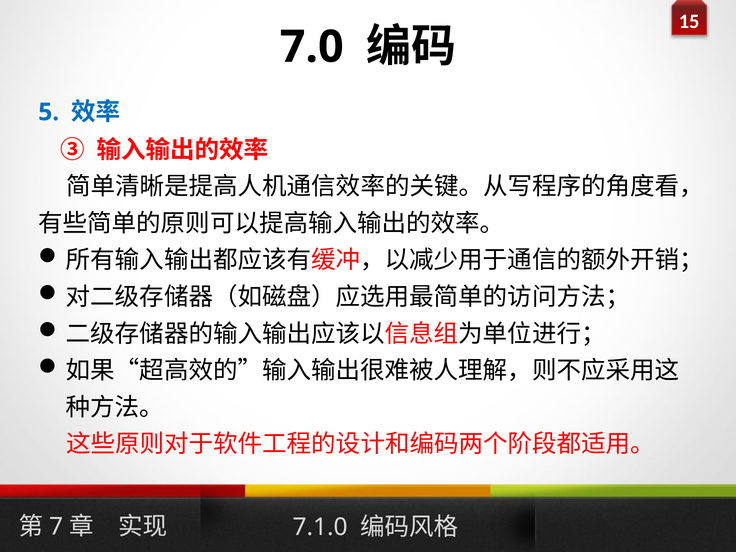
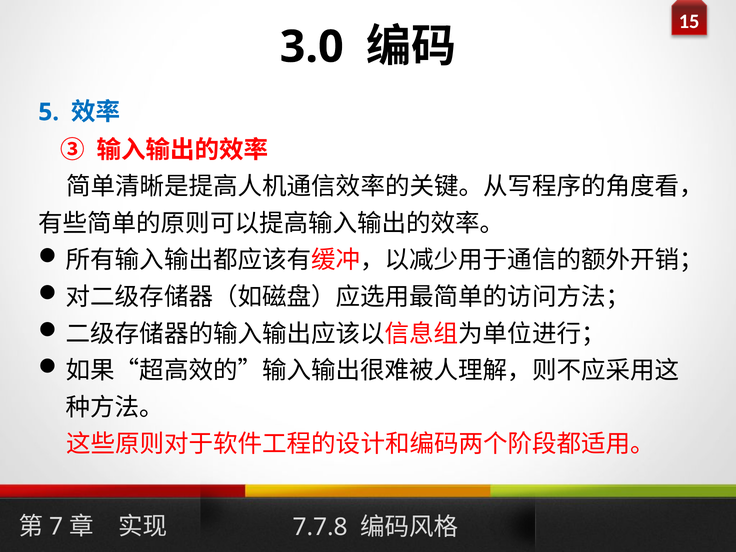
7.0: 7.0 -> 3.0
7.1.0: 7.1.0 -> 7.7.8
